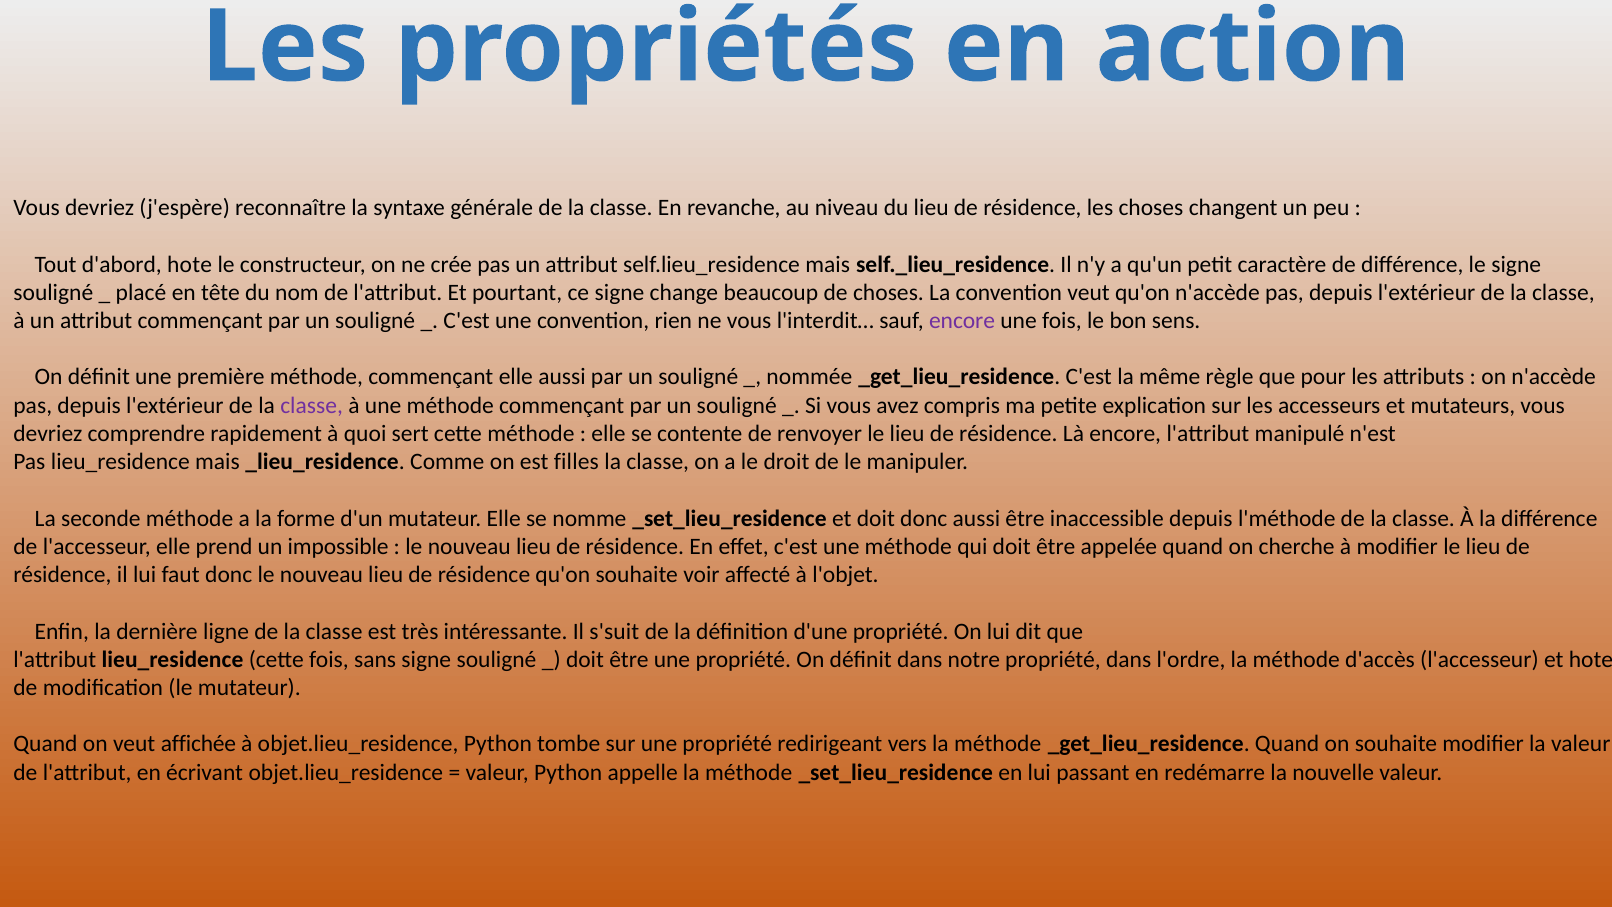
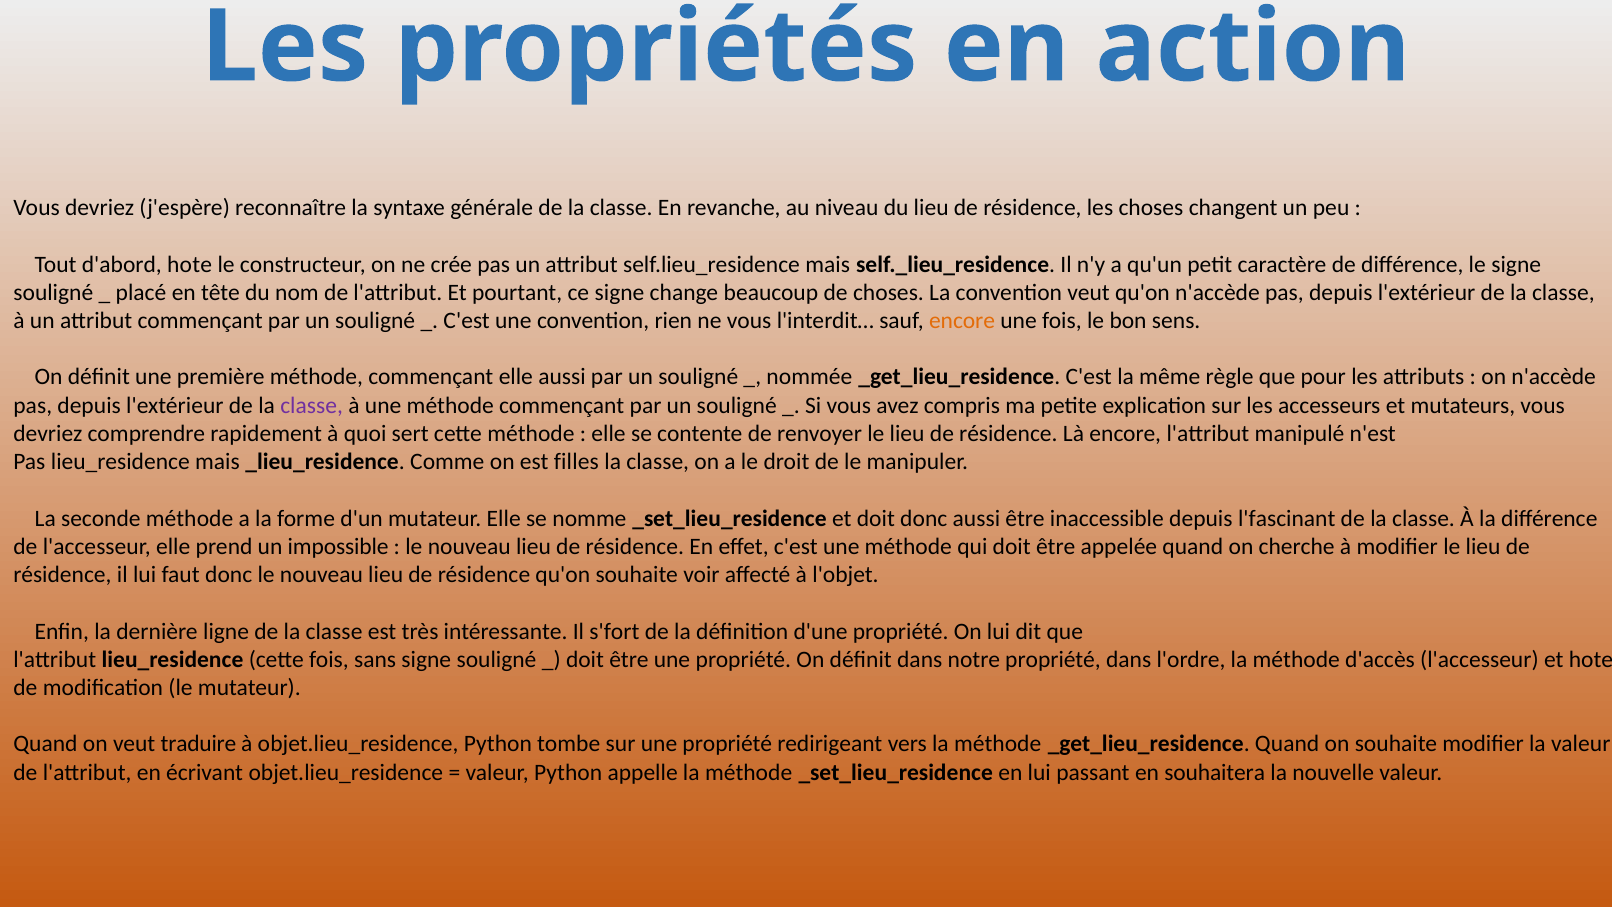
encore at (962, 321) colour: purple -> orange
l'méthode: l'méthode -> l'fascinant
s'suit: s'suit -> s'fort
affichée: affichée -> traduire
redémarre: redémarre -> souhaitera
